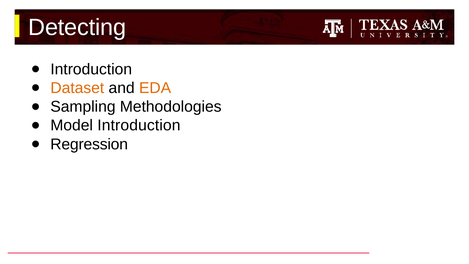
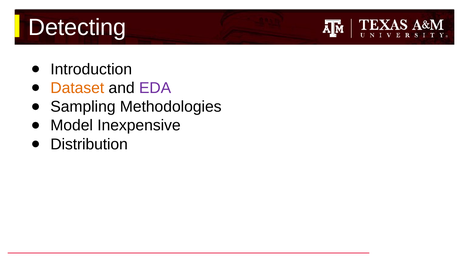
EDA colour: orange -> purple
Model Introduction: Introduction -> Inexpensive
Regression: Regression -> Distribution
